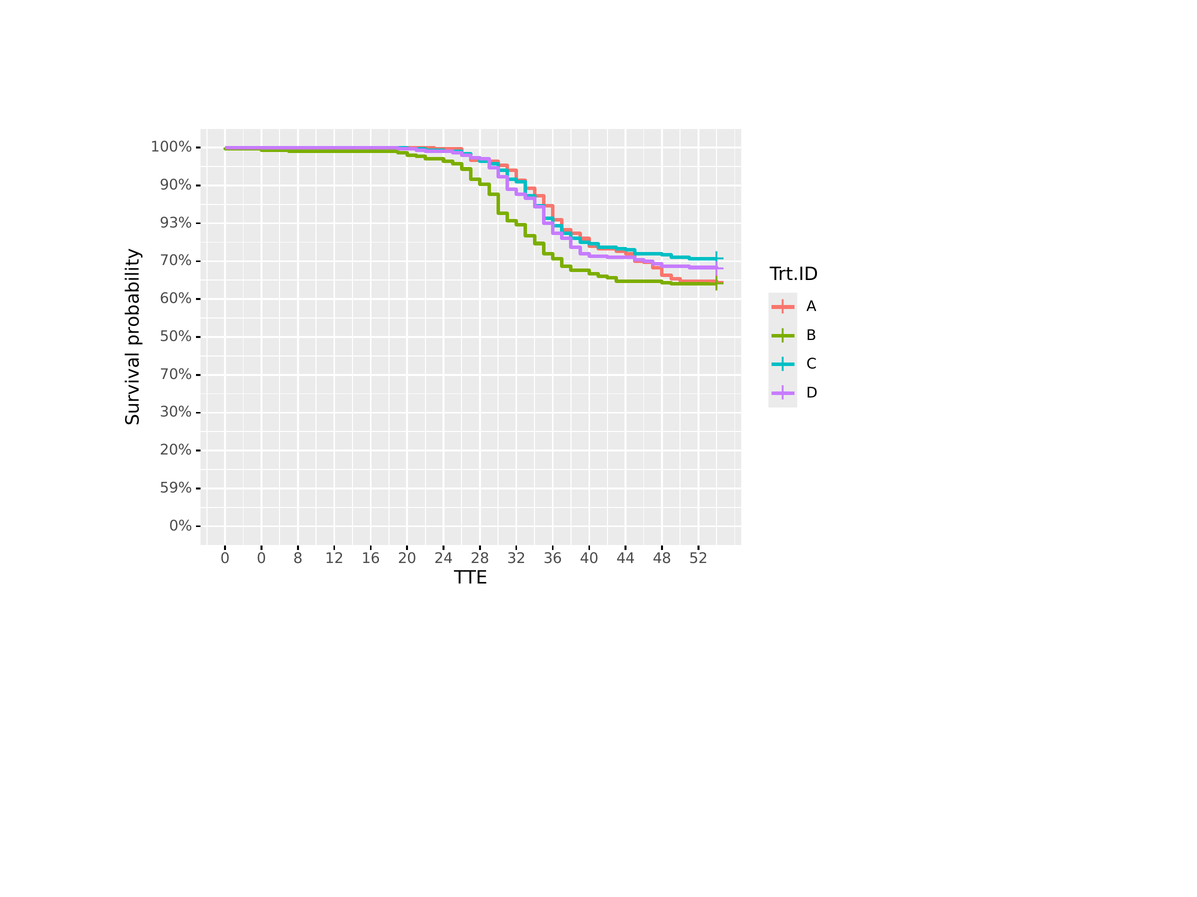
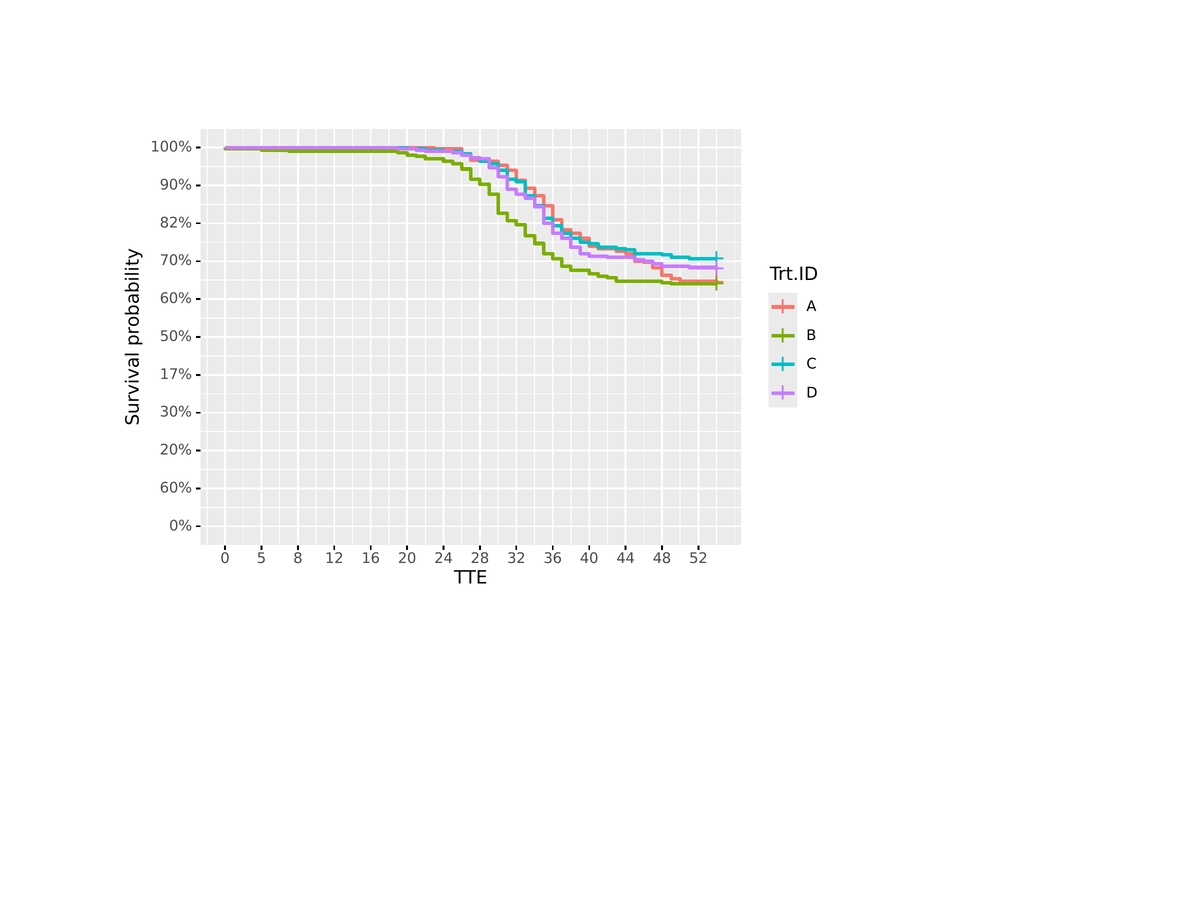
93%: 93% -> 82%
70% at (176, 375): 70% -> 17%
59% at (176, 488): 59% -> 60%
0 0: 0 -> 5
